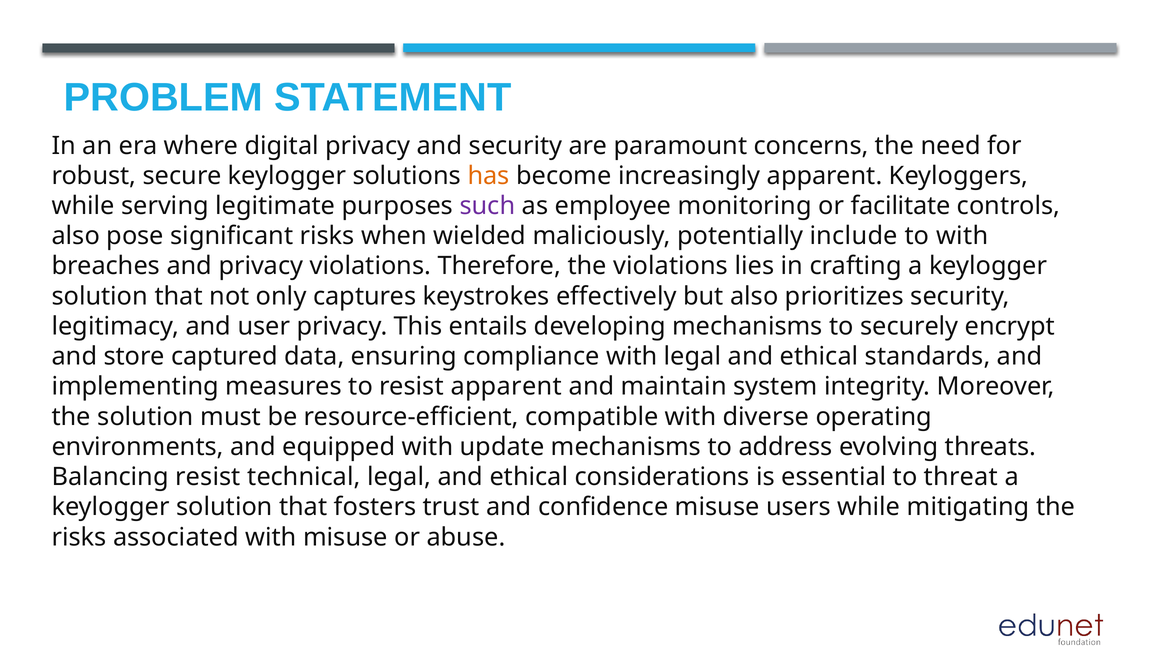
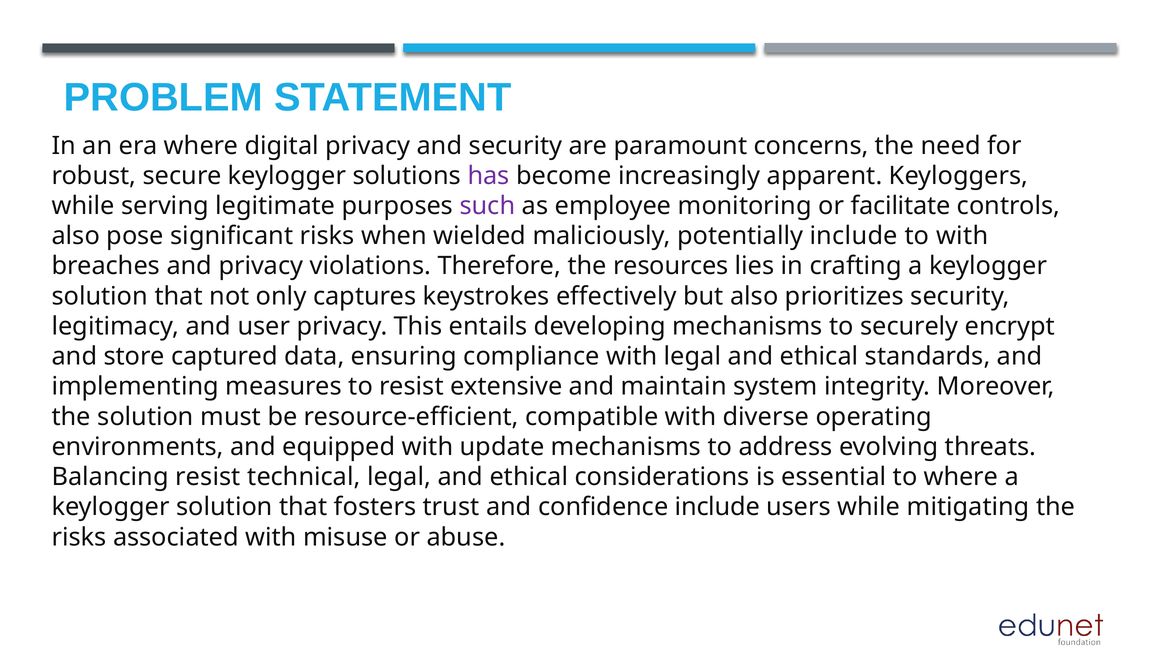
has colour: orange -> purple
the violations: violations -> resources
resist apparent: apparent -> extensive
to threat: threat -> where
confidence misuse: misuse -> include
